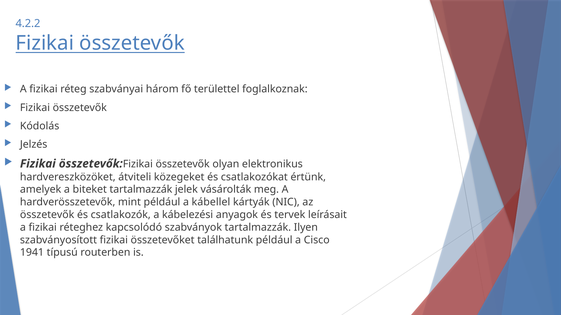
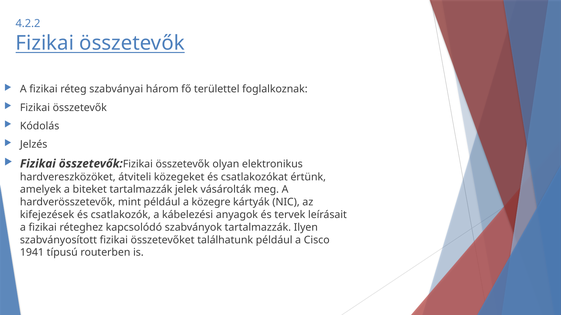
kábellel: kábellel -> közegre
összetevők at (47, 215): összetevők -> kifejezések
